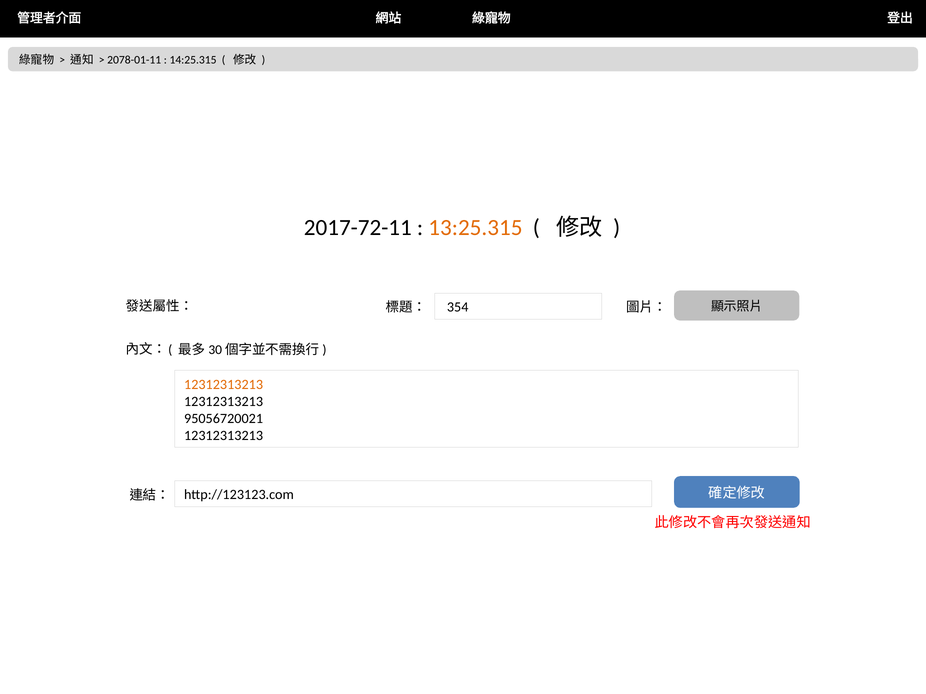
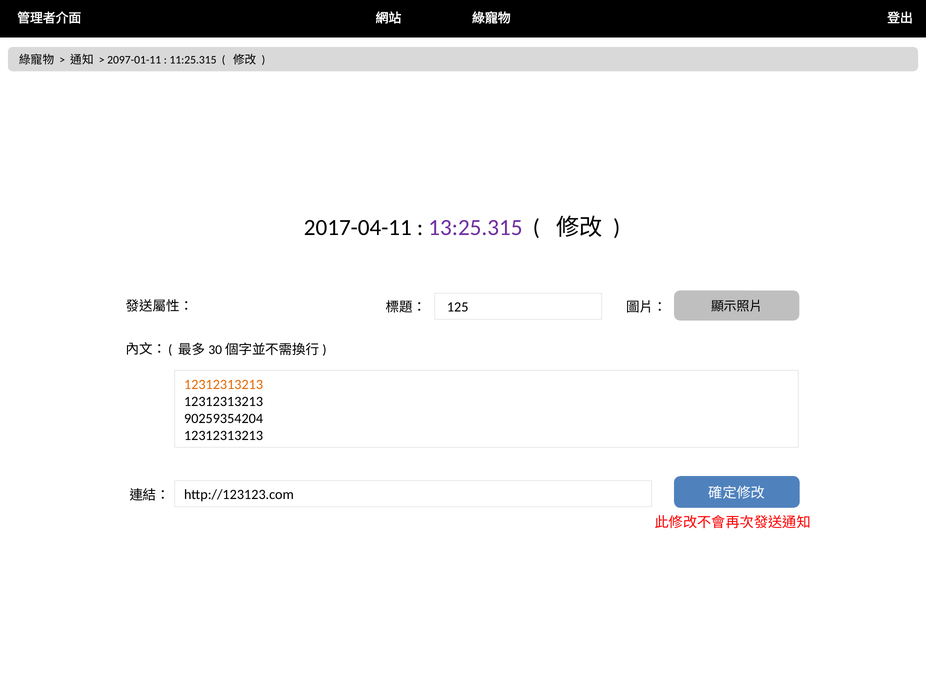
2078-01-11: 2078-01-11 -> 2097-01-11
14:25.315: 14:25.315 -> 11:25.315
2017-72-11: 2017-72-11 -> 2017-04-11
13:25.315 colour: orange -> purple
354: 354 -> 125
95056720021: 95056720021 -> 90259354204
